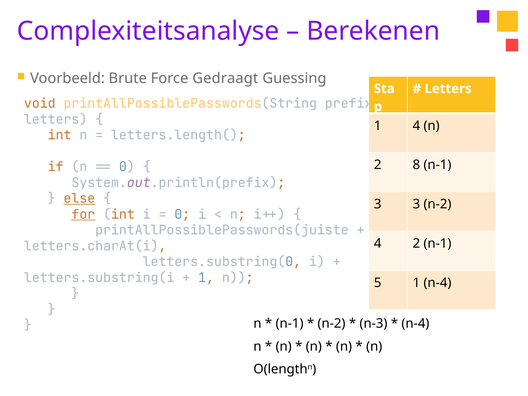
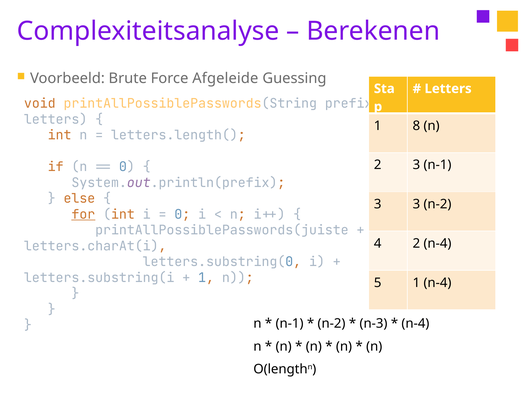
Gedraagt: Gedraagt -> Afgeleide
1 4: 4 -> 8
2 8: 8 -> 3
else underline: present -> none
2 n-1: n-1 -> n-4
